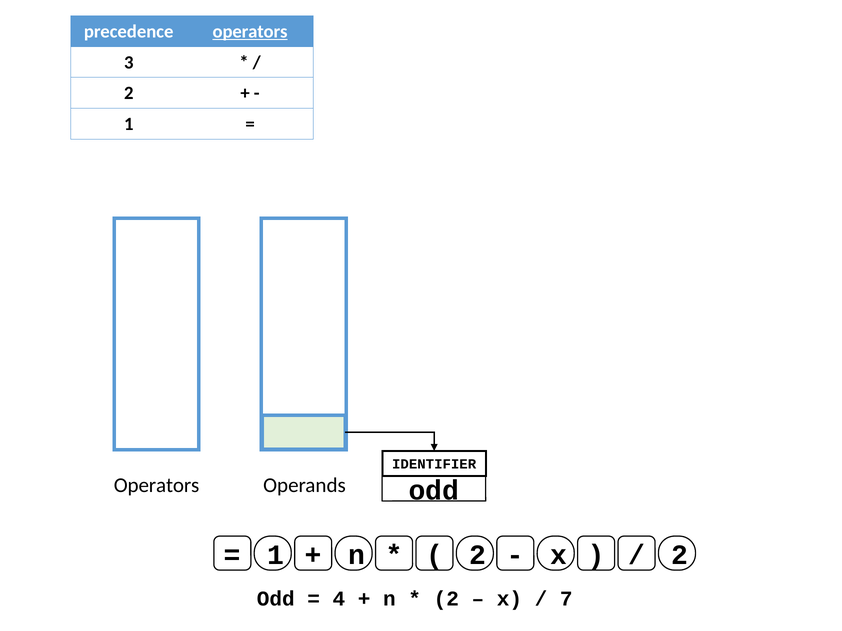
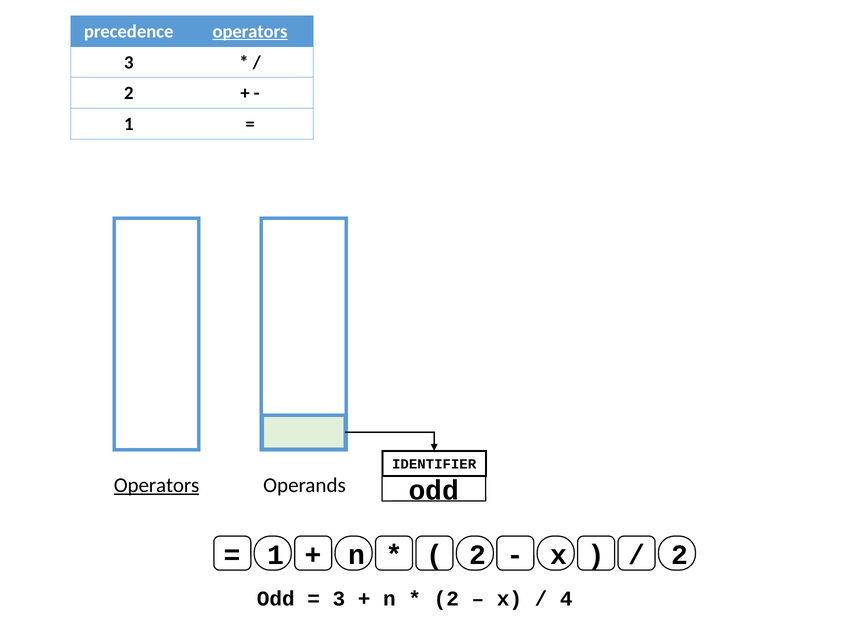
Operators at (157, 486) underline: none -> present
4 at (339, 599): 4 -> 3
7: 7 -> 4
